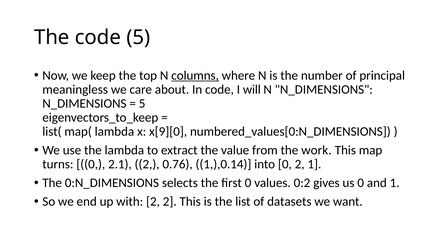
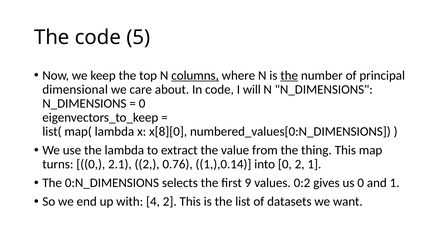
the at (289, 75) underline: none -> present
meaningless: meaningless -> dimensional
5 at (142, 103): 5 -> 0
x[9][0: x[9][0 -> x[8][0
work: work -> thing
first 0: 0 -> 9
with 2: 2 -> 4
